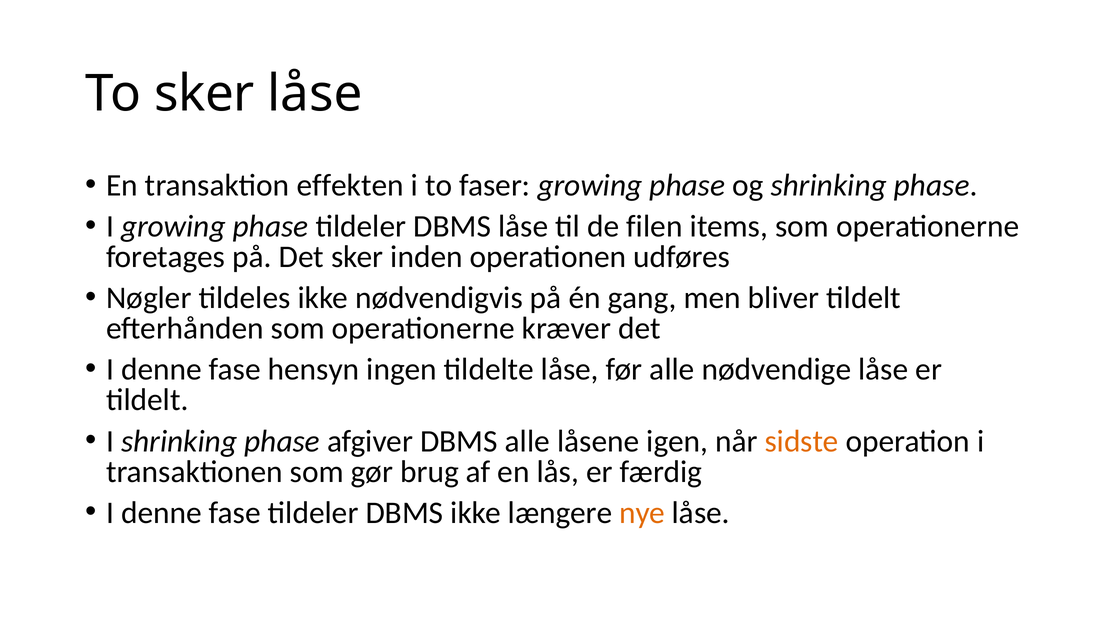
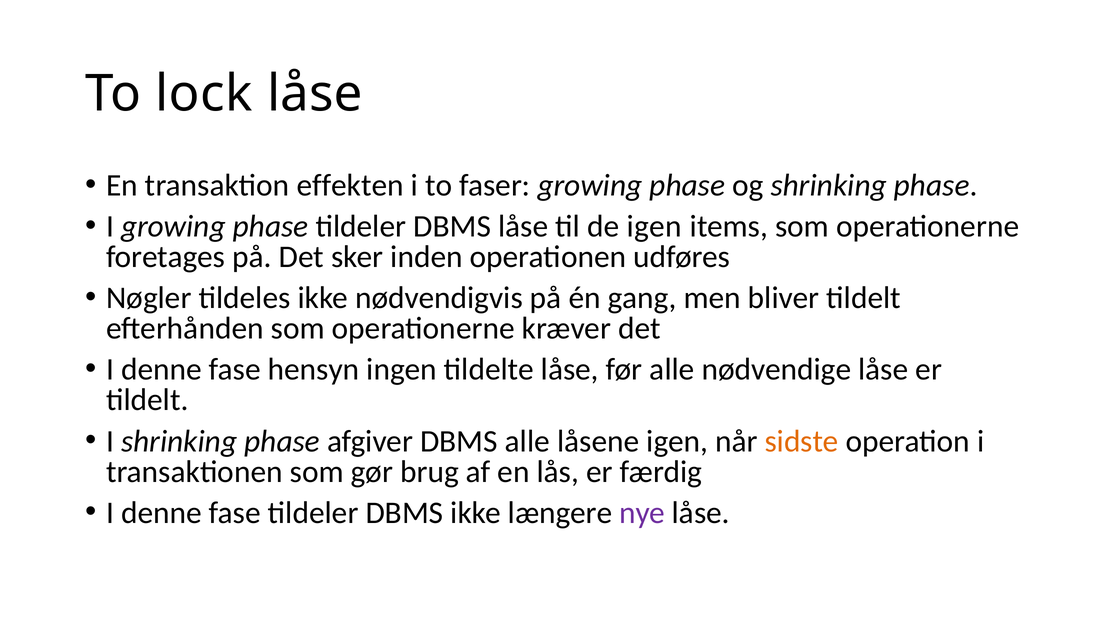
To sker: sker -> lock
de filen: filen -> igen
nye colour: orange -> purple
